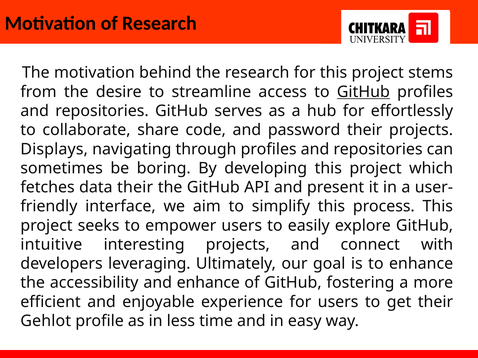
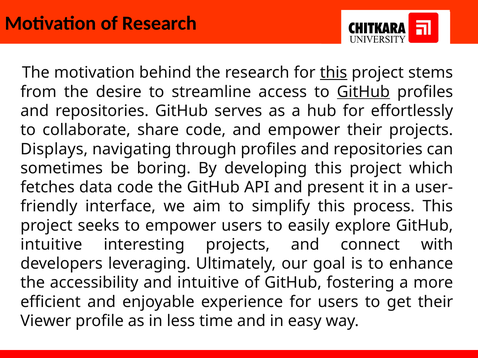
this at (334, 73) underline: none -> present
and password: password -> empower
data their: their -> code
and enhance: enhance -> intuitive
Gehlot: Gehlot -> Viewer
